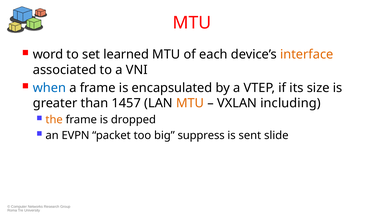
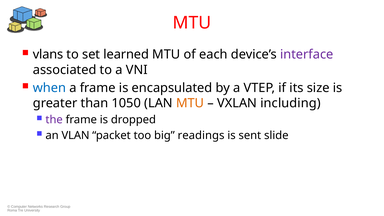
word: word -> vlans
interface colour: orange -> purple
1457: 1457 -> 1050
the colour: orange -> purple
EVPN: EVPN -> VLAN
suppress: suppress -> readings
